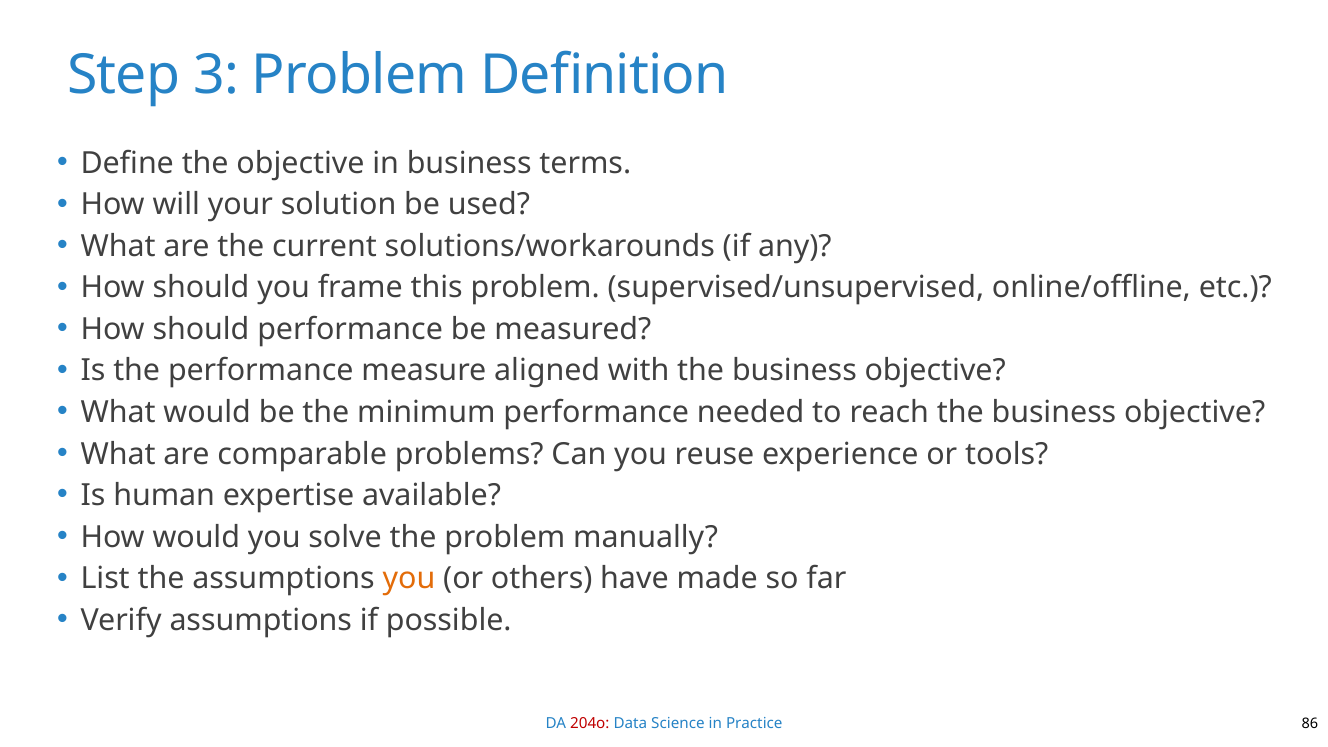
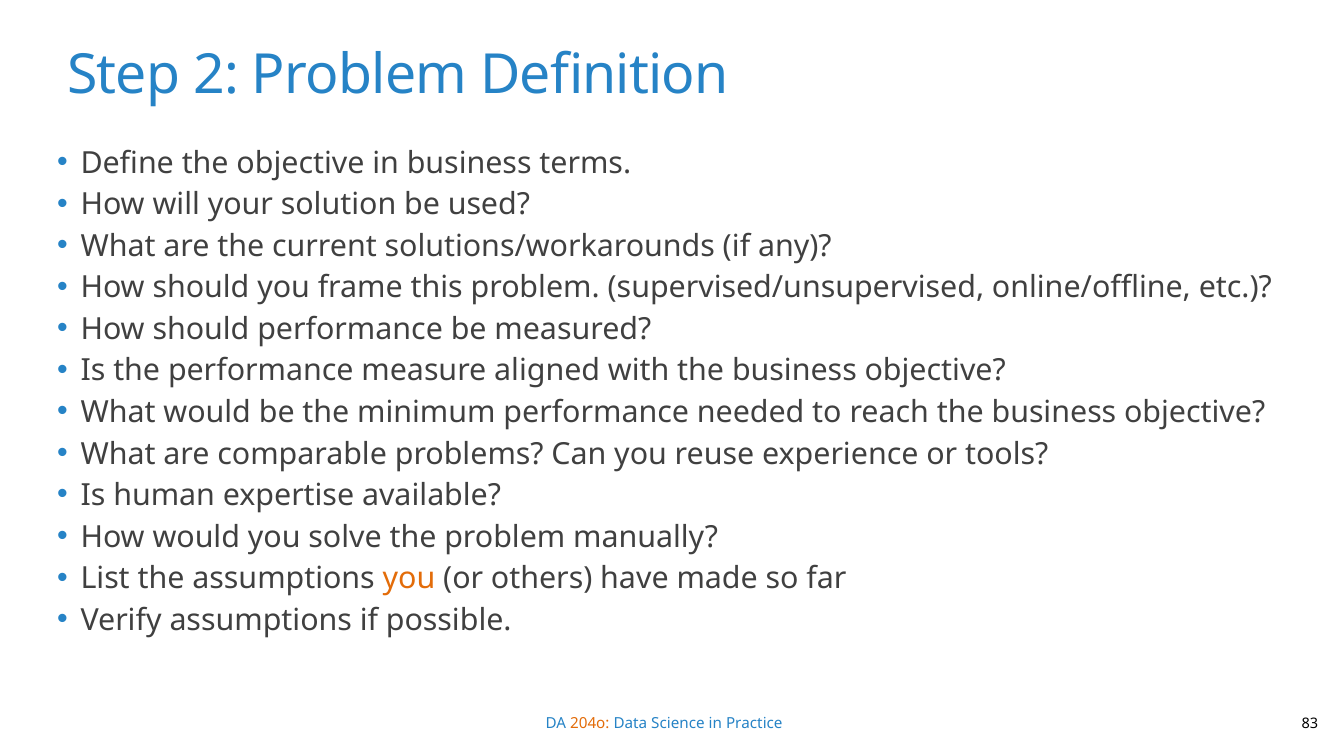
3: 3 -> 2
204o colour: red -> orange
86: 86 -> 83
